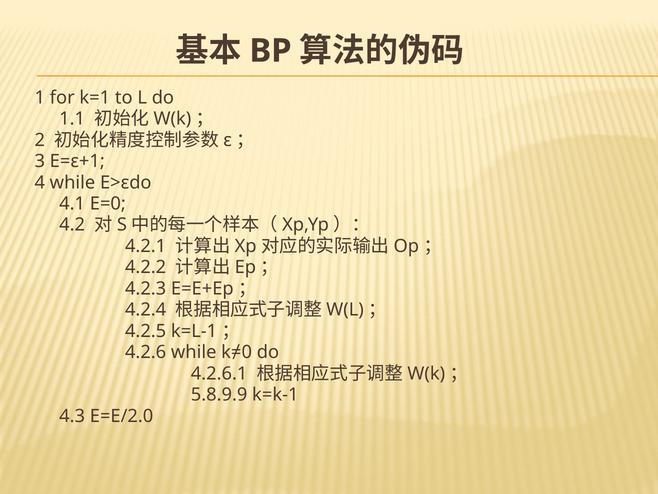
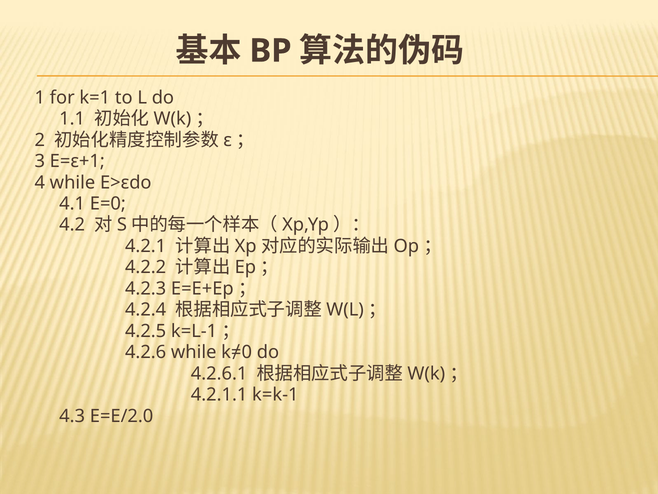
5.8.9.9: 5.8.9.9 -> 4.2.1.1
